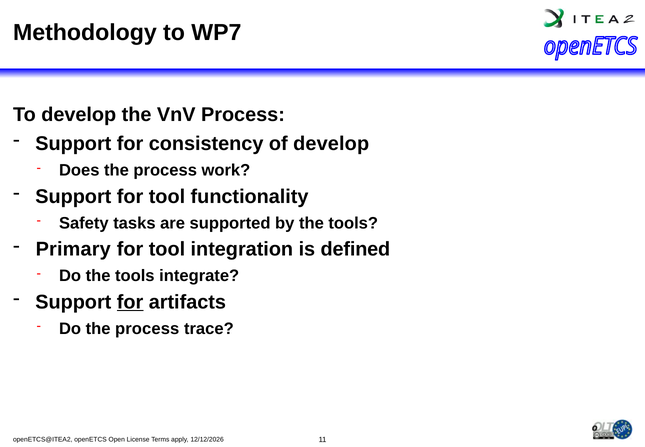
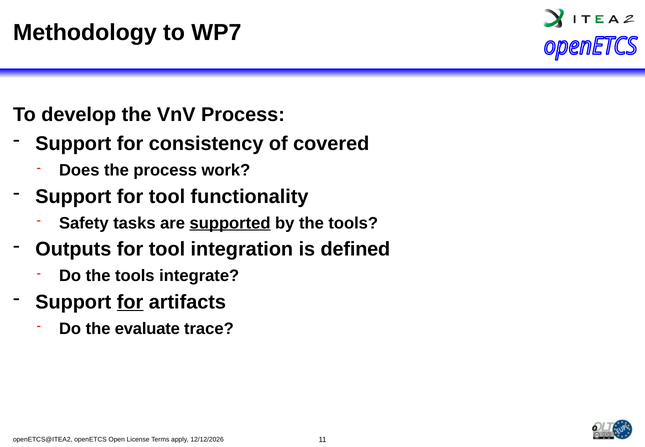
of develop: develop -> covered
supported underline: none -> present
Primary: Primary -> Outputs
Do the process: process -> evaluate
